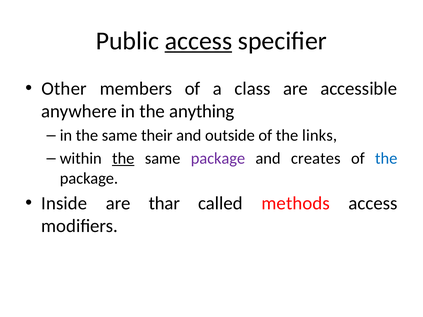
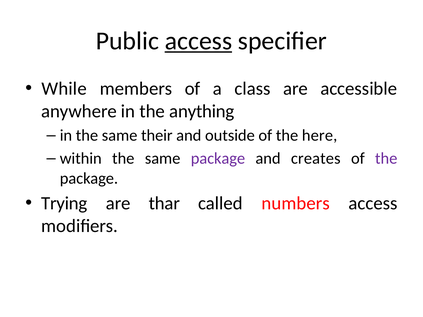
Other: Other -> While
links: links -> here
the at (123, 159) underline: present -> none
the at (386, 159) colour: blue -> purple
Inside: Inside -> Trying
methods: methods -> numbers
